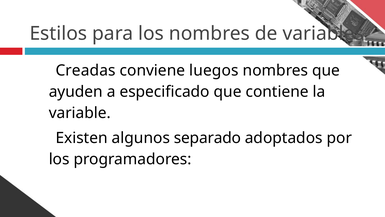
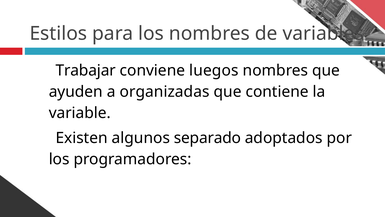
Creadas: Creadas -> Trabajar
especificado: especificado -> organizadas
